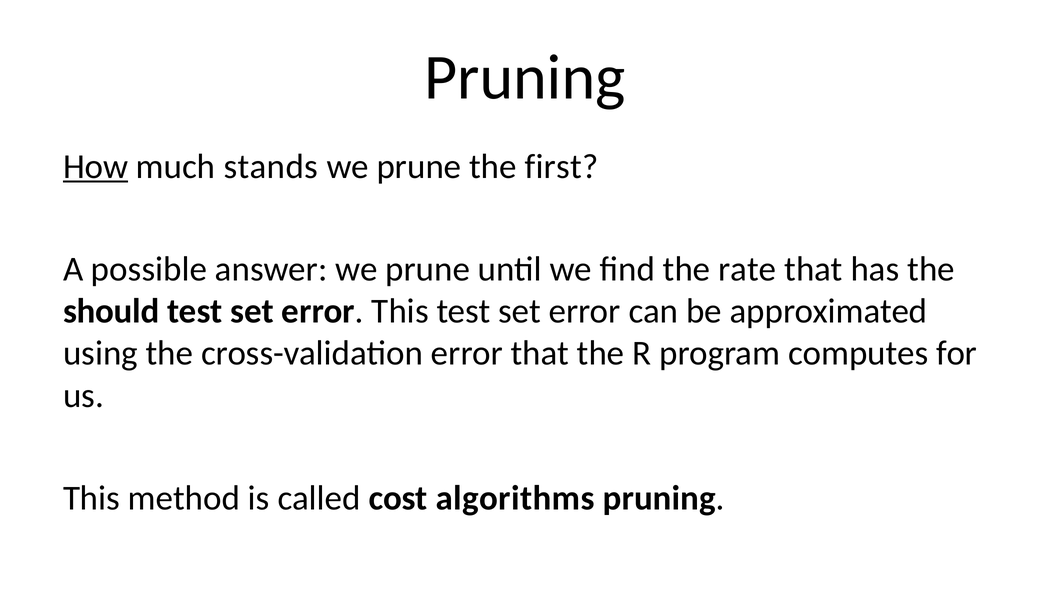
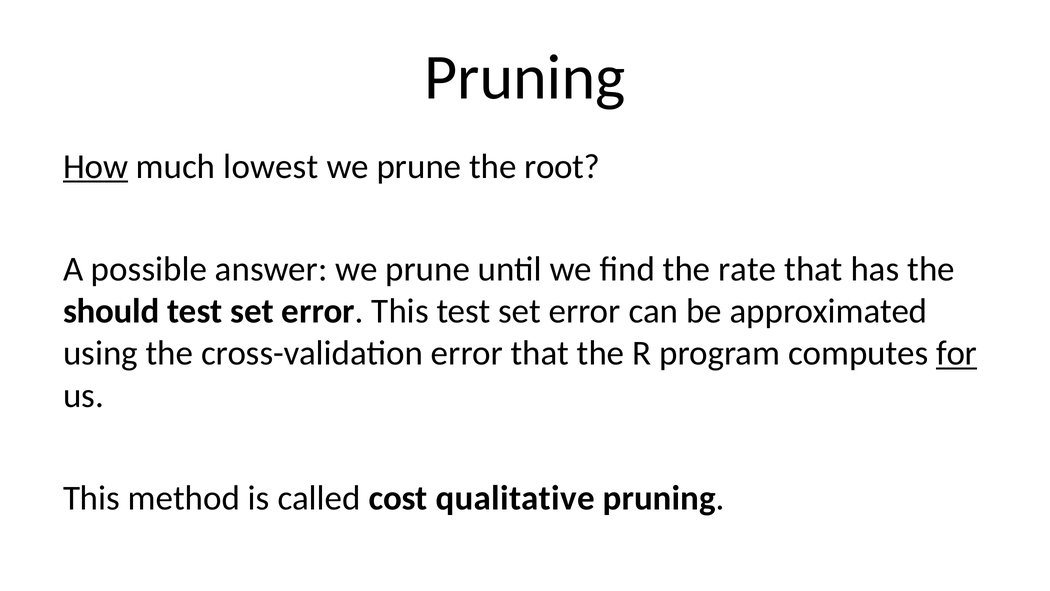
stands: stands -> lowest
first: first -> root
for underline: none -> present
algorithms: algorithms -> qualitative
